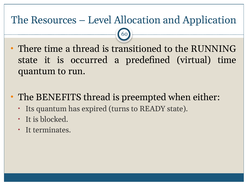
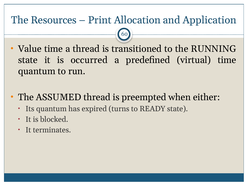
Level: Level -> Print
There: There -> Value
BENEFITS: BENEFITS -> ASSUMED
